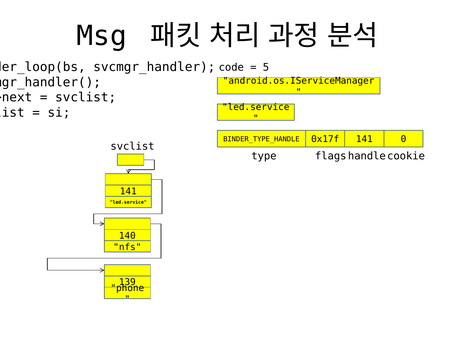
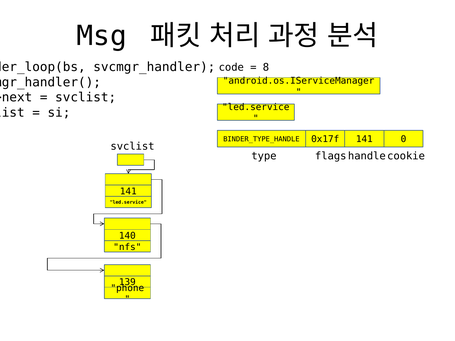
5: 5 -> 8
